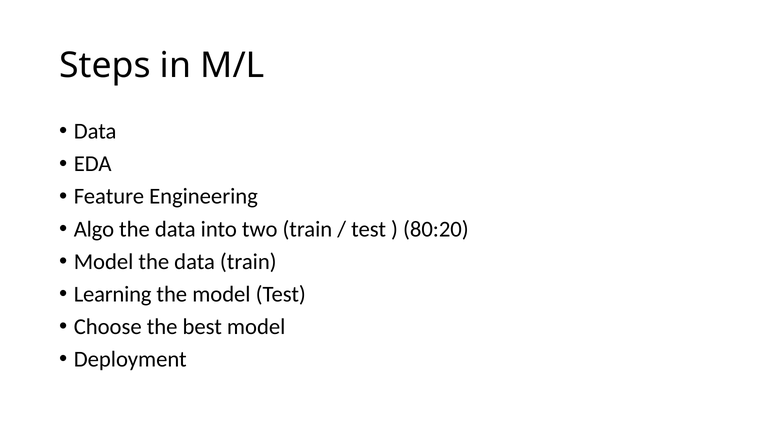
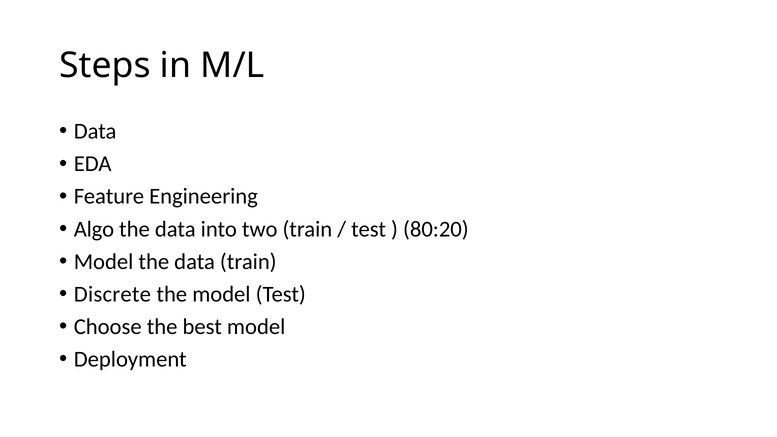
Learning: Learning -> Discrete
